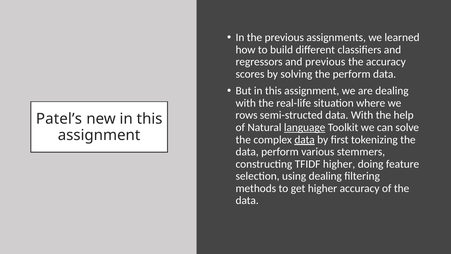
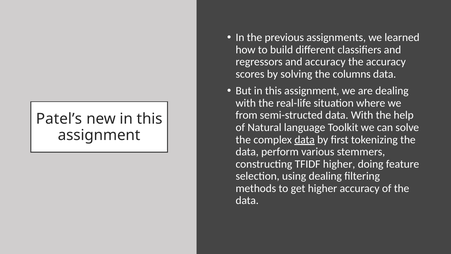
and previous: previous -> accuracy
the perform: perform -> columns
rows: rows -> from
language underline: present -> none
